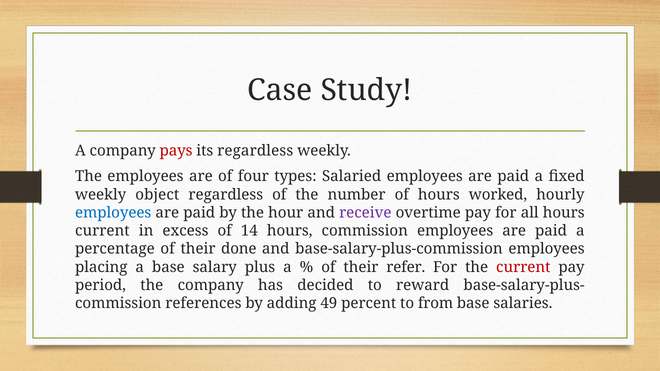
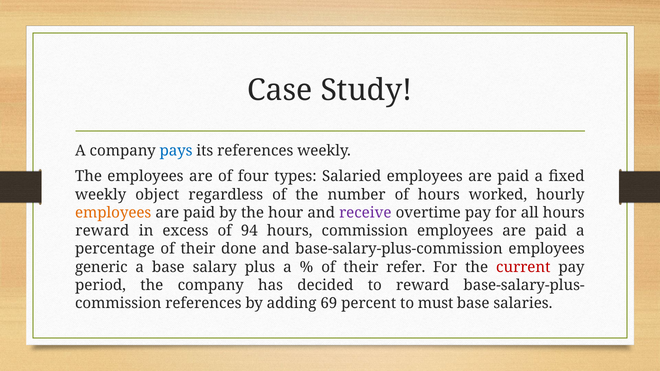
pays colour: red -> blue
its regardless: regardless -> references
employees at (113, 213) colour: blue -> orange
current at (102, 231): current -> reward
14: 14 -> 94
placing: placing -> generic
49: 49 -> 69
from: from -> must
